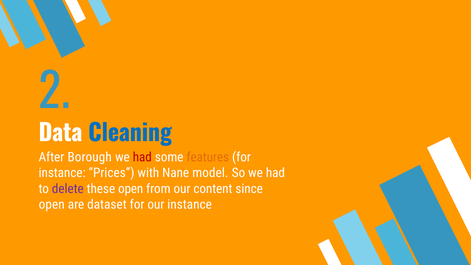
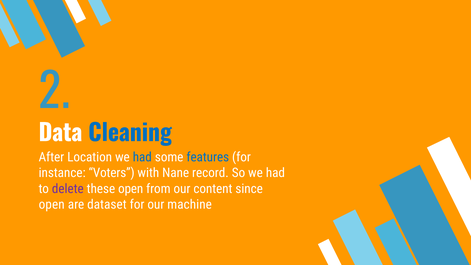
Borough: Borough -> Location
had at (142, 157) colour: red -> blue
features colour: orange -> blue
Prices: Prices -> Voters
model: model -> record
our instance: instance -> machine
